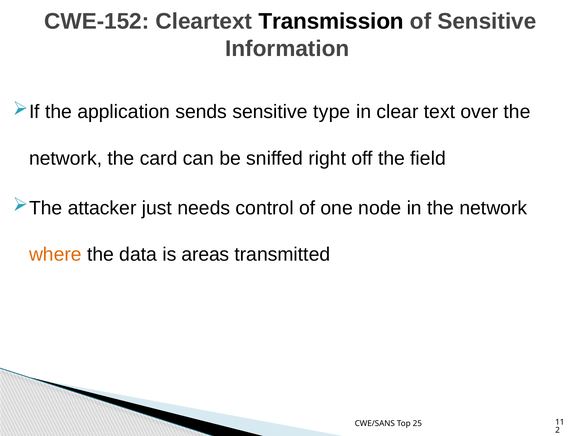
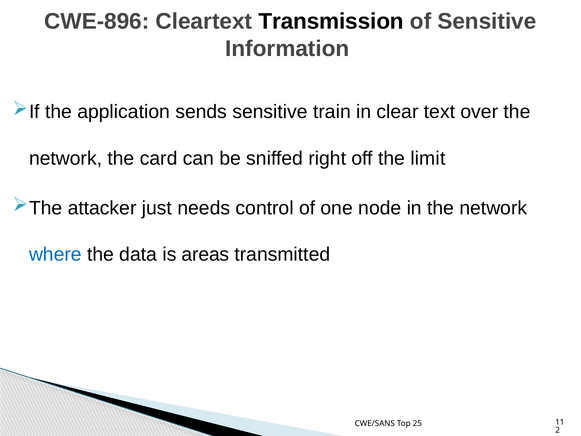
CWE-152: CWE-152 -> CWE-896
type: type -> train
field: field -> limit
where colour: orange -> blue
